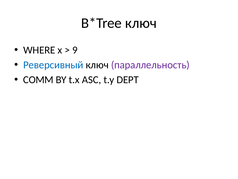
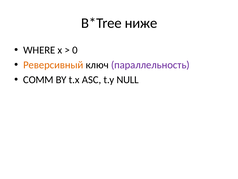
ключ at (141, 23): ключ -> ниже
9: 9 -> 0
Реверсивный colour: blue -> orange
DEPT: DEPT -> NULL
